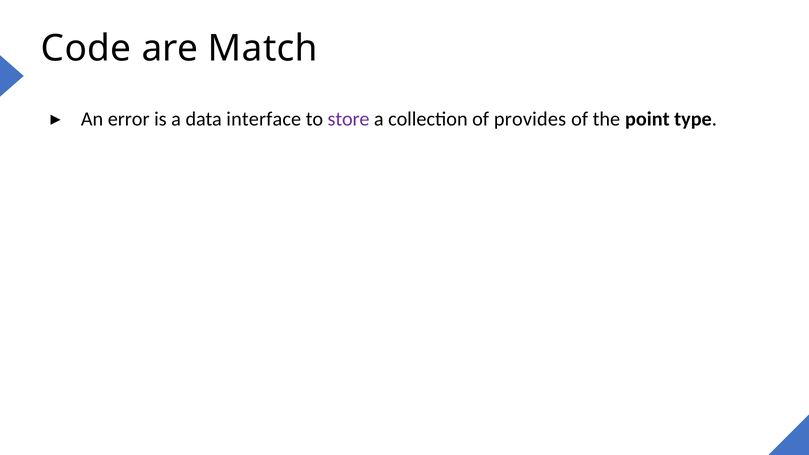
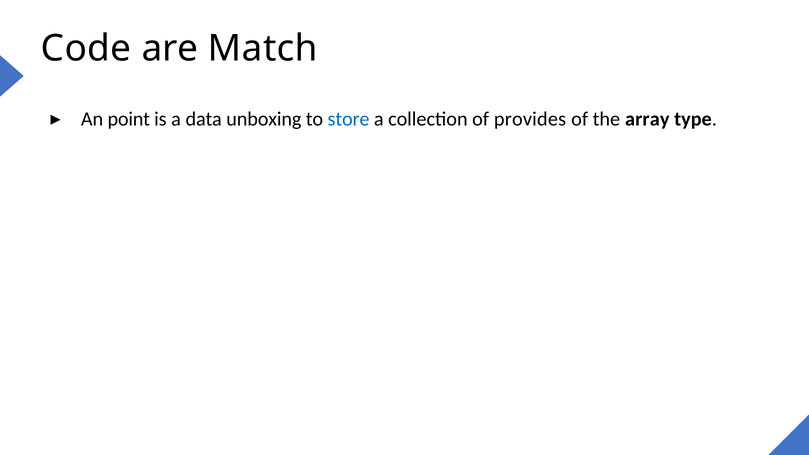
error: error -> point
interface: interface -> unboxing
store colour: purple -> blue
point: point -> array
